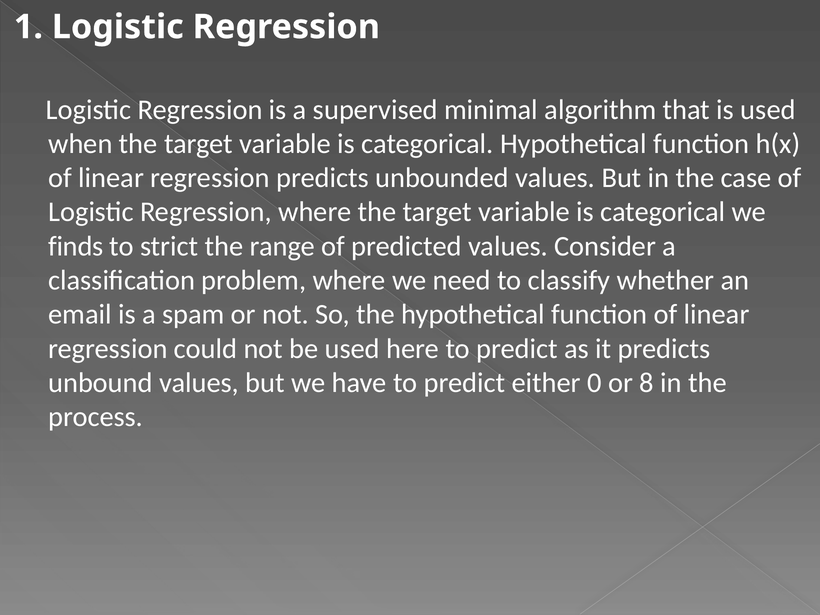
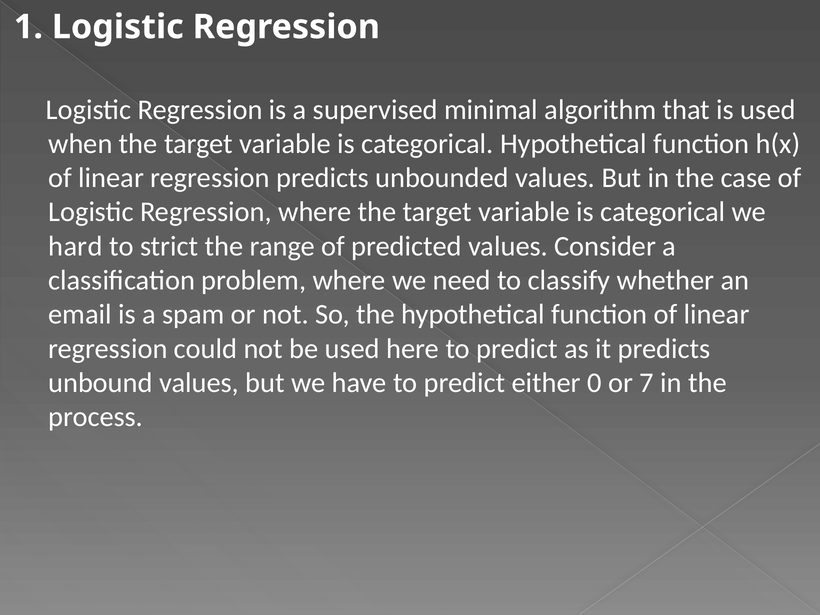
finds: finds -> hard
8: 8 -> 7
